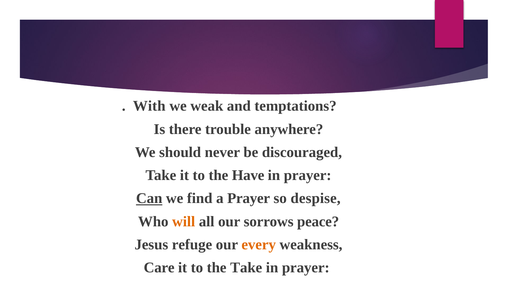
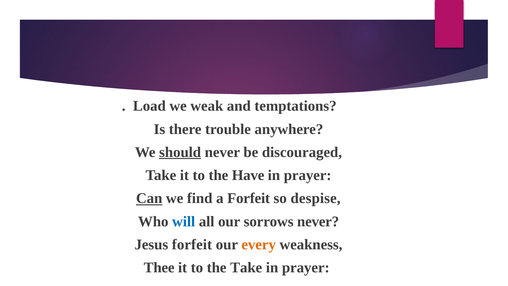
With: With -> Load
should underline: none -> present
a Prayer: Prayer -> Forfeit
will colour: orange -> blue
sorrows peace: peace -> never
Jesus refuge: refuge -> forfeit
Care: Care -> Thee
